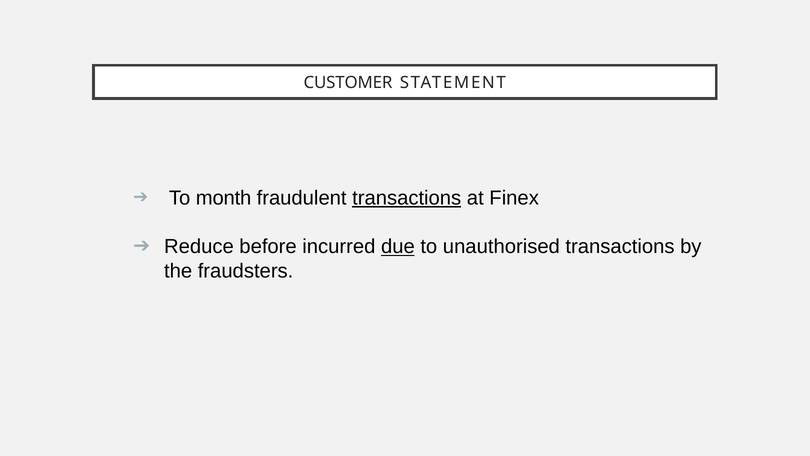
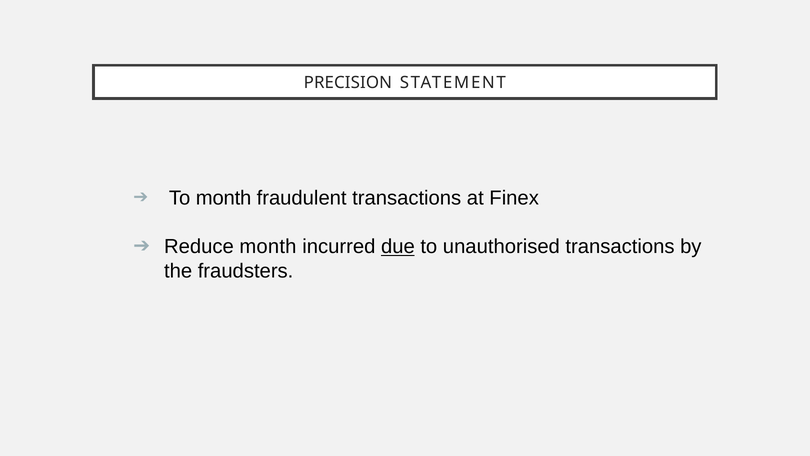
CUSTOMER: CUSTOMER -> PRECISION
transactions at (407, 198) underline: present -> none
Reduce before: before -> month
